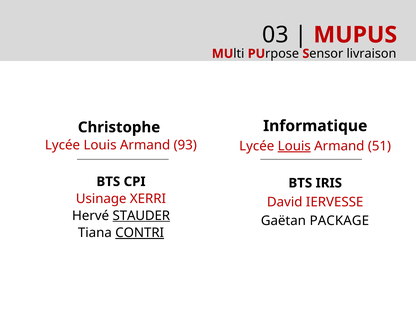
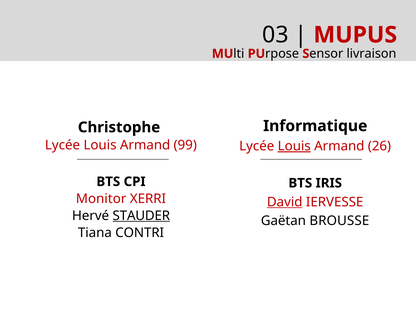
93: 93 -> 99
51: 51 -> 26
Usinage: Usinage -> Monitor
David underline: none -> present
PACKAGE: PACKAGE -> BROUSSE
CONTRI underline: present -> none
